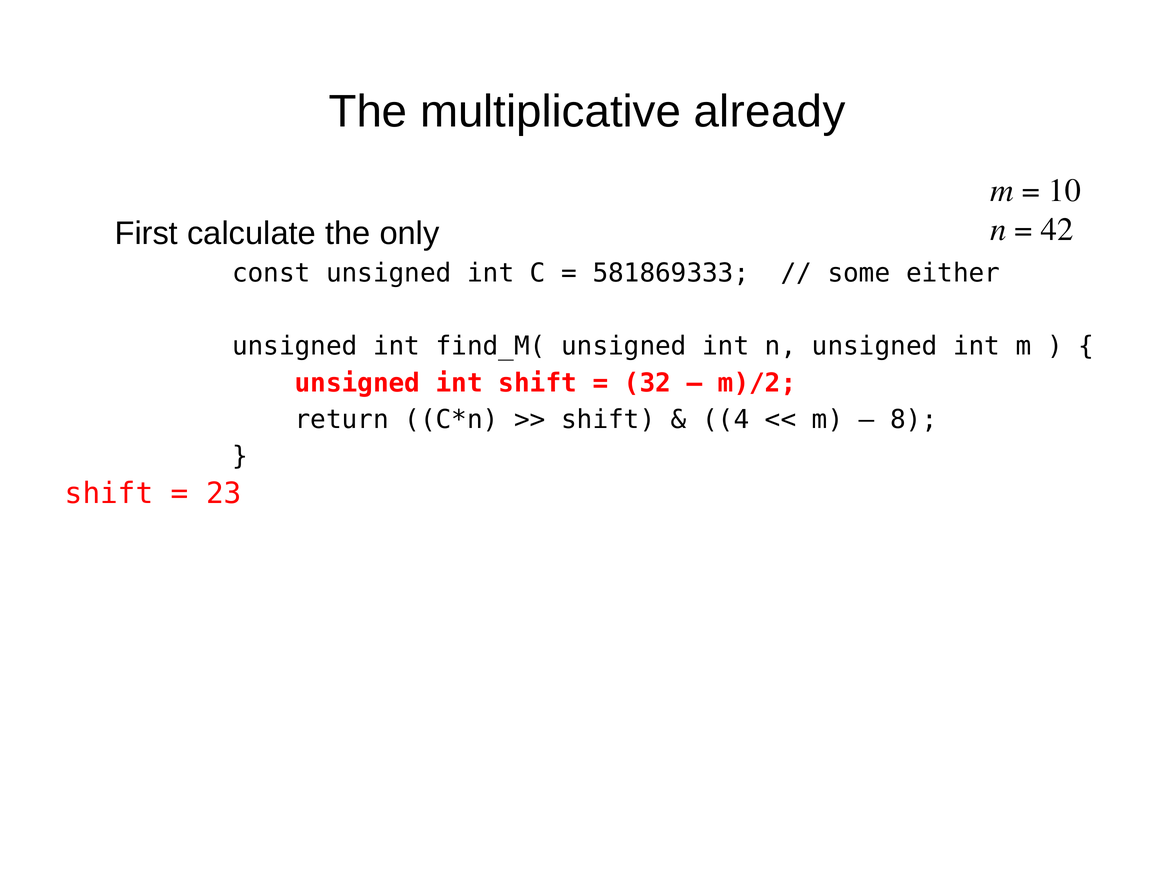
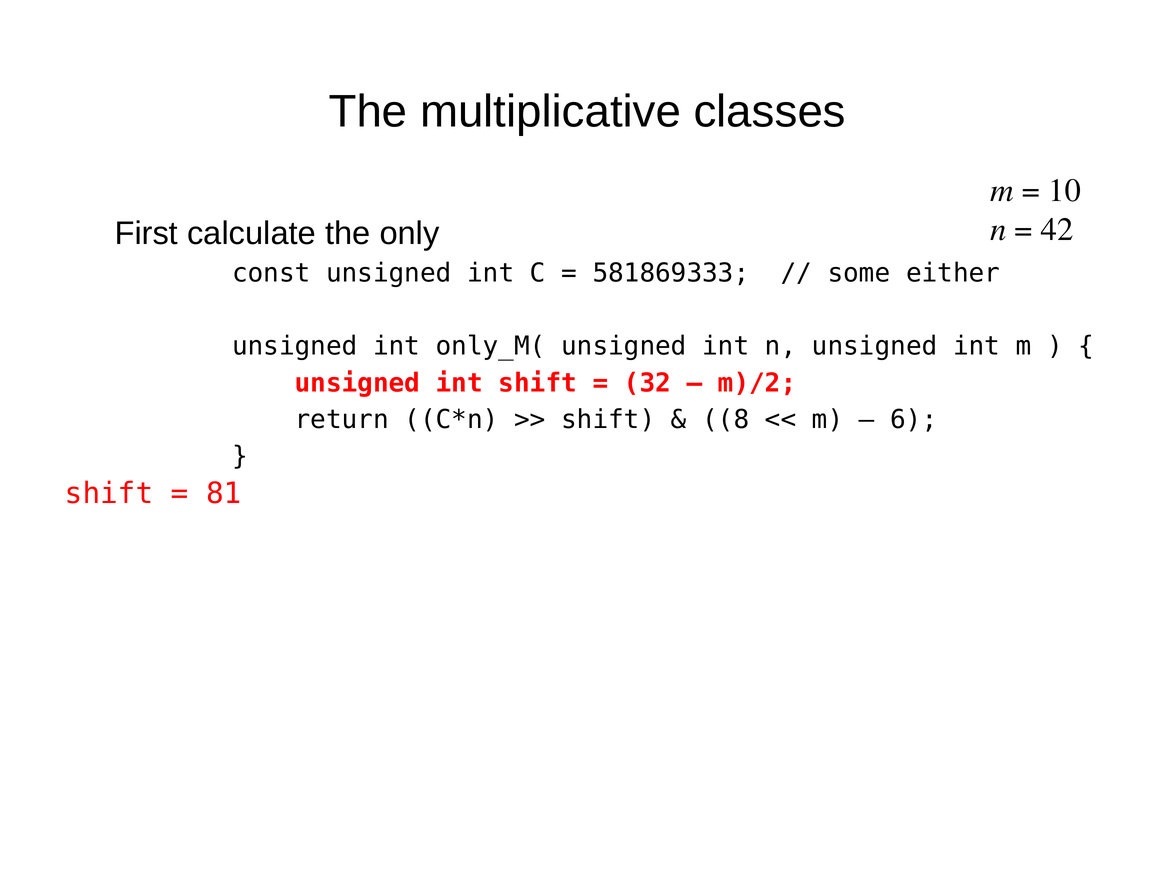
already: already -> classes
find_M(: find_M( -> only_M(
4: 4 -> 8
8: 8 -> 6
23: 23 -> 81
